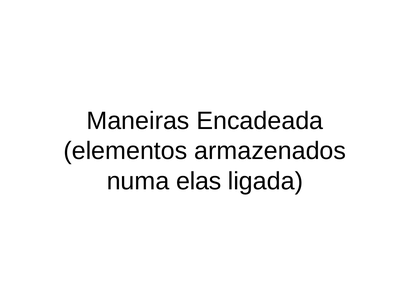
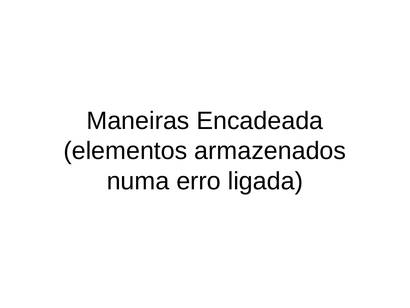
elas: elas -> erro
